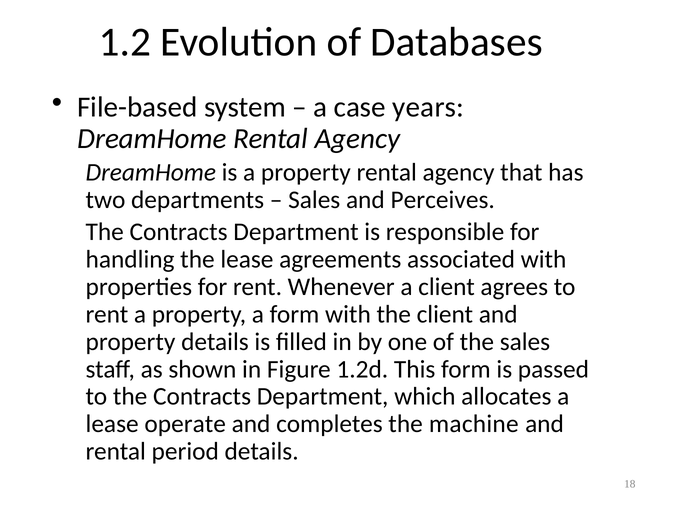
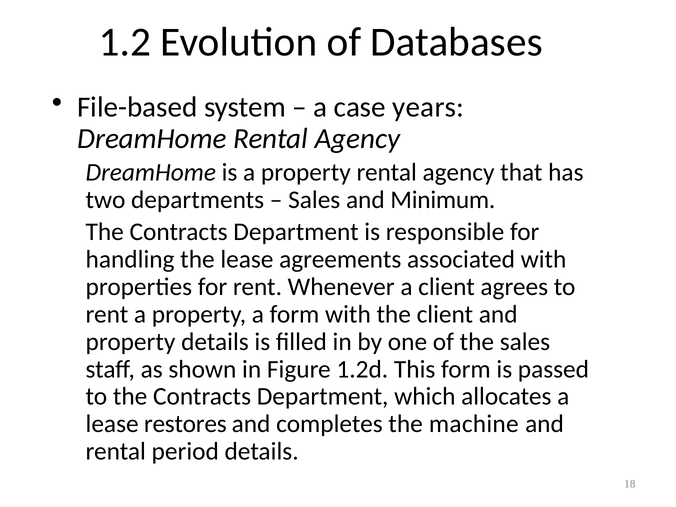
Perceives: Perceives -> Minimum
operate: operate -> restores
